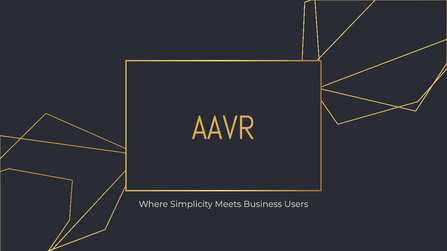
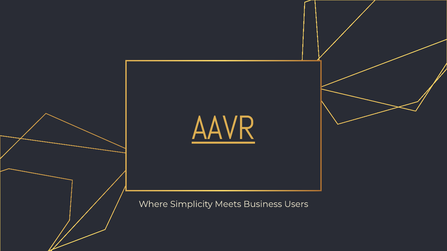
AAVR underline: none -> present
